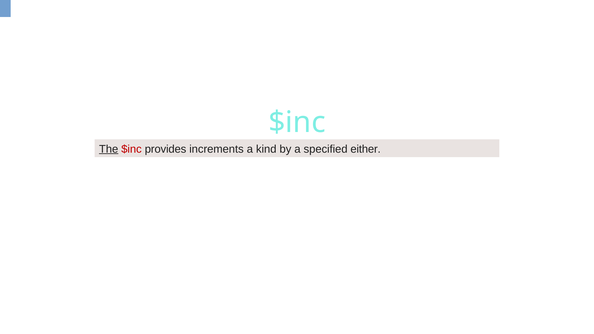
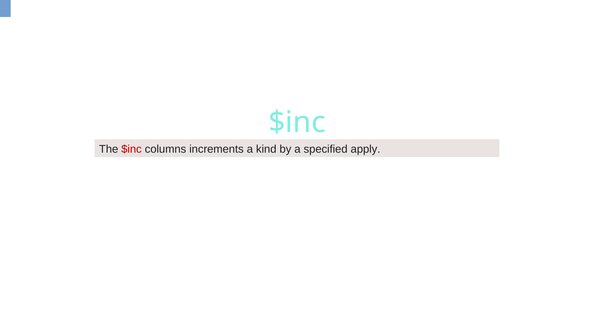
The underline: present -> none
provides: provides -> columns
either: either -> apply
